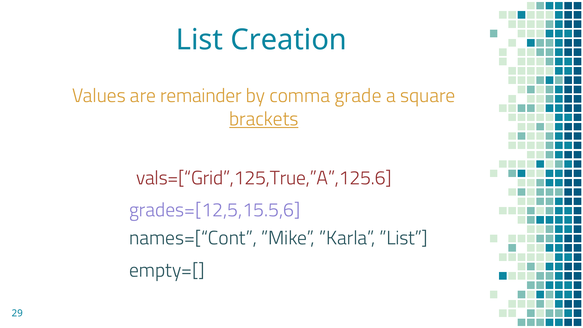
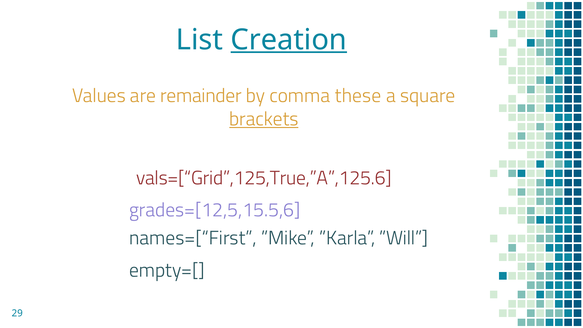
Creation underline: none -> present
grade: grade -> these
names=[“Cont: names=[“Cont -> names=[“First
”List: ”List -> ”Will
